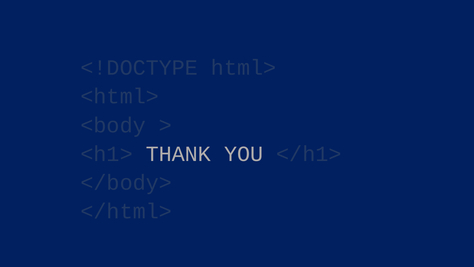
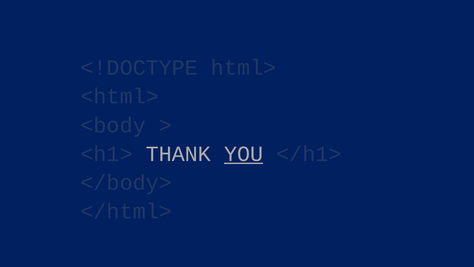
YOU underline: none -> present
